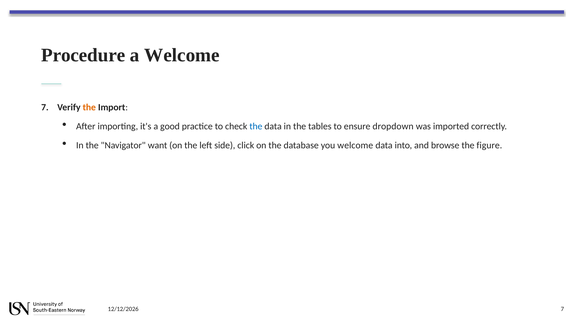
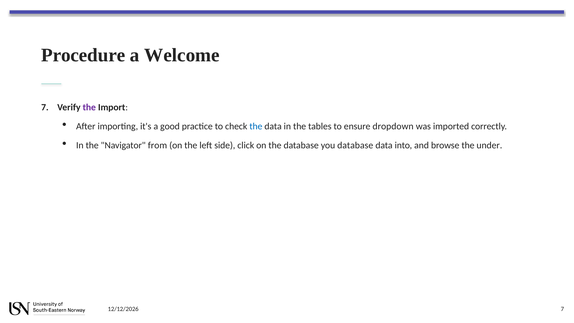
the at (89, 107) colour: orange -> purple
want: want -> from
you welcome: welcome -> database
figure: figure -> under
